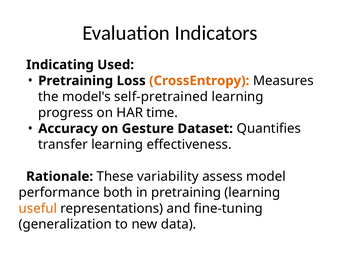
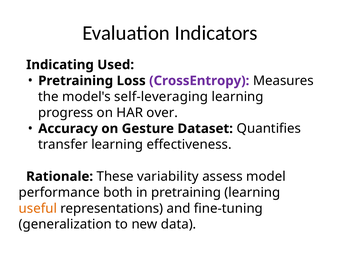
CrossEntropy colour: orange -> purple
self-pretrained: self-pretrained -> self-leveraging
time: time -> over
